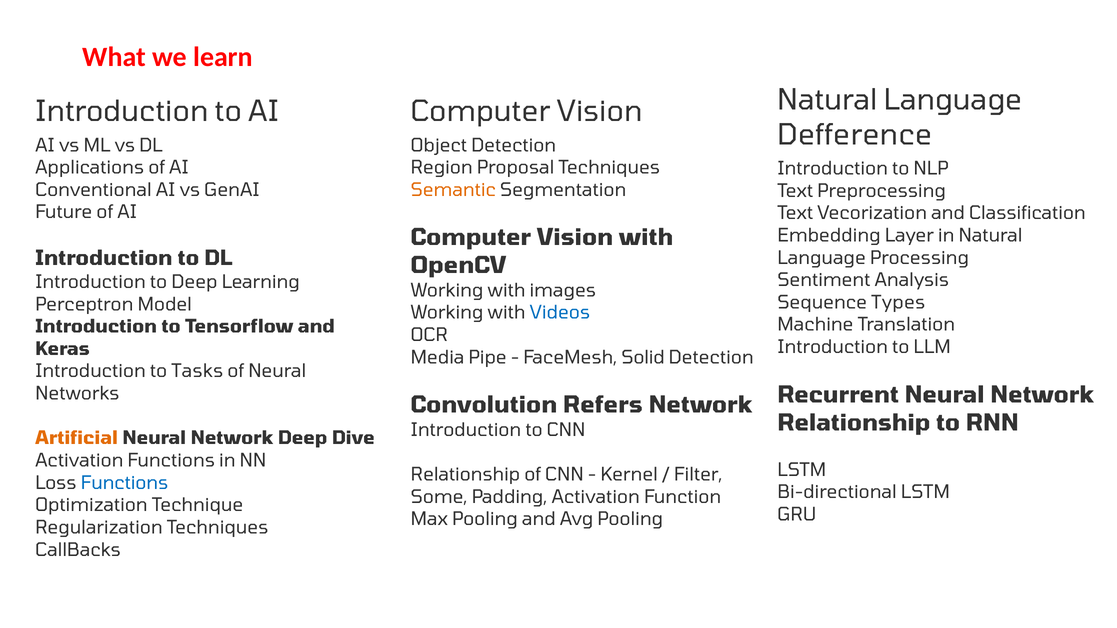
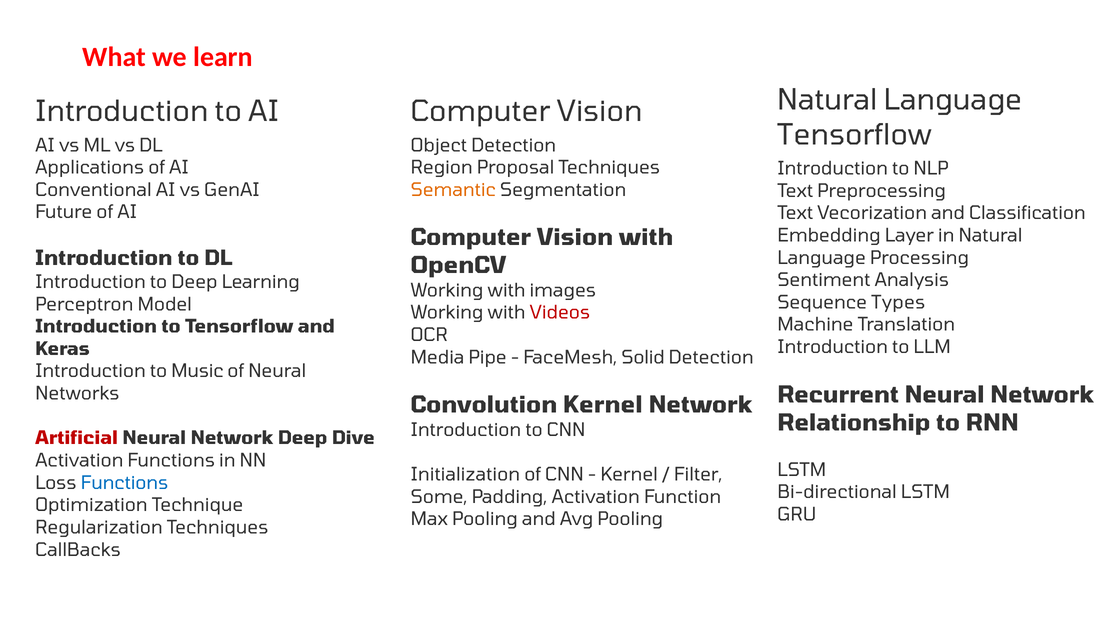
Defference at (855, 135): Defference -> Tensorflow
Videos colour: blue -> red
Tasks: Tasks -> Music
Convolution Refers: Refers -> Kernel
Artificial colour: orange -> red
Relationship at (465, 475): Relationship -> Initialization
